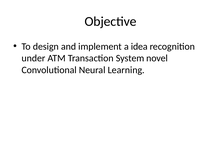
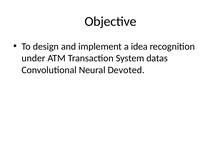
novel: novel -> datas
Learning: Learning -> Devoted
